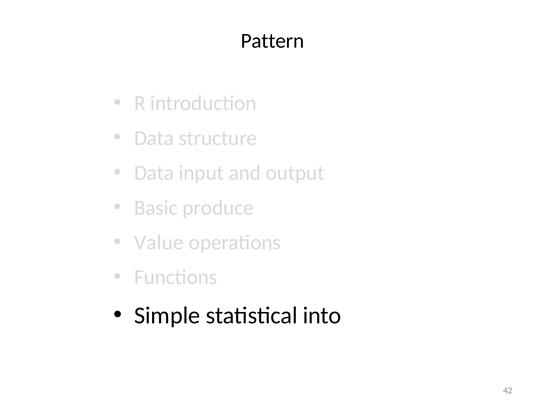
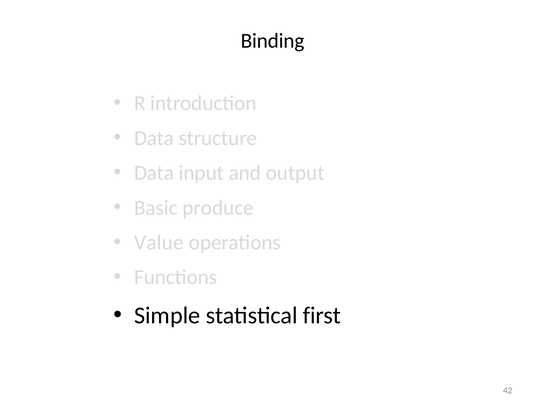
Pattern: Pattern -> Binding
into: into -> first
